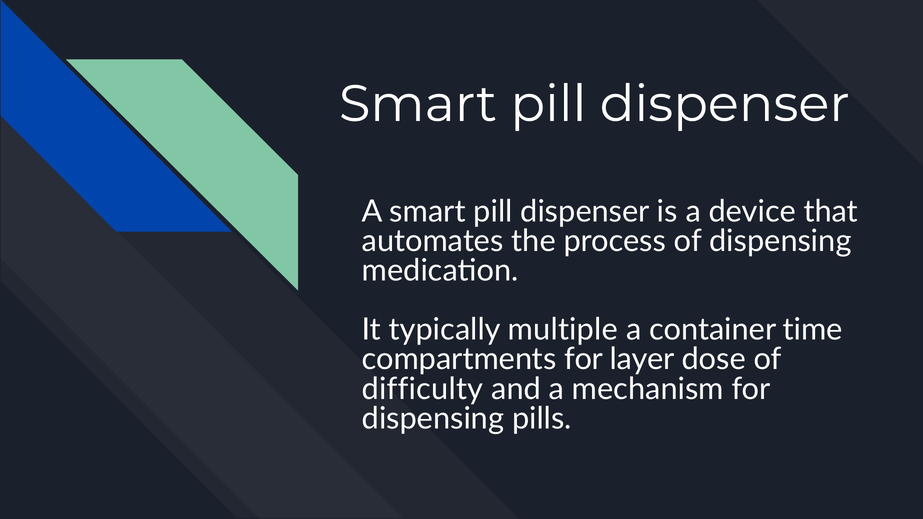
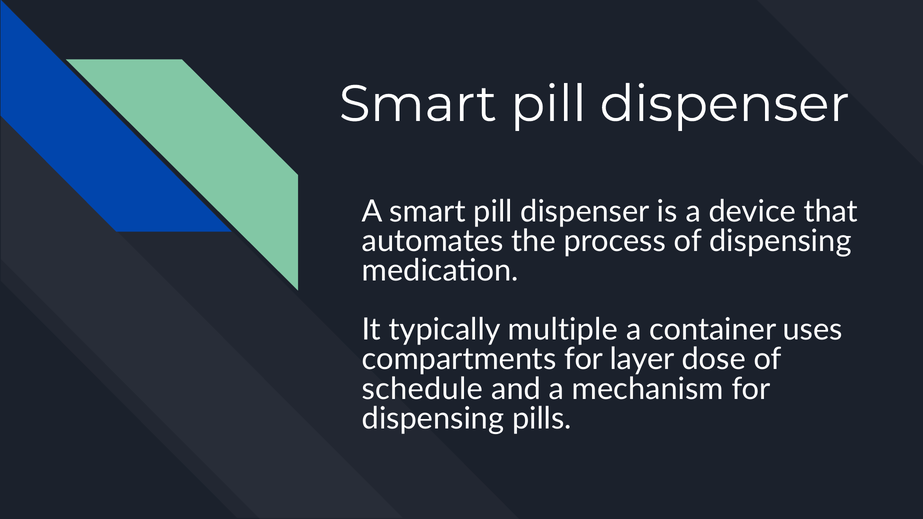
time: time -> uses
difficulty: difficulty -> schedule
